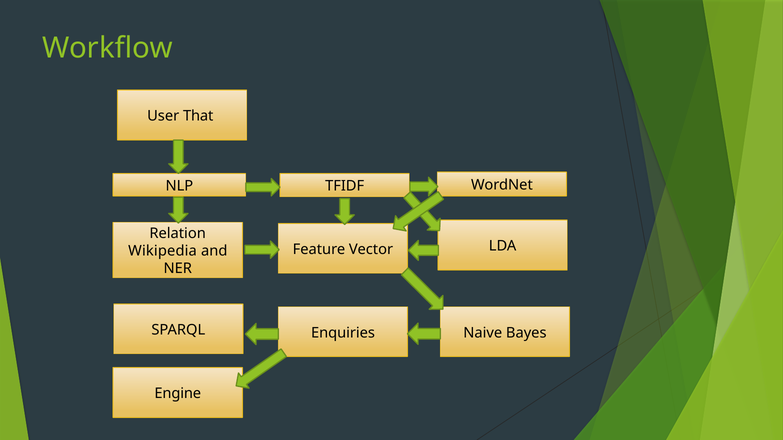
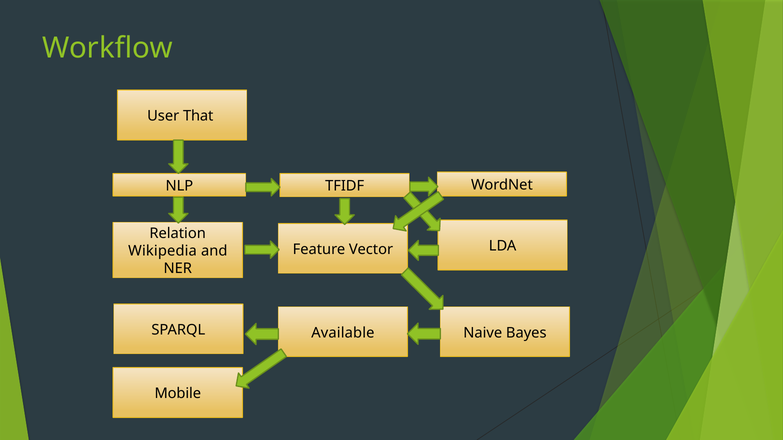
Enquiries: Enquiries -> Available
Engine: Engine -> Mobile
